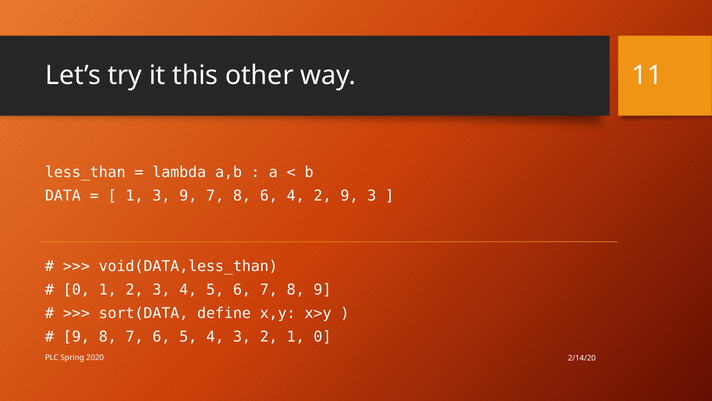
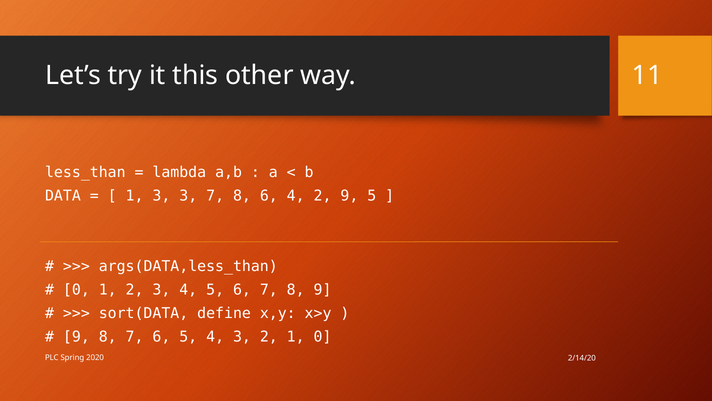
3 9: 9 -> 3
9 3: 3 -> 5
void(DATA,less_than: void(DATA,less_than -> args(DATA,less_than
